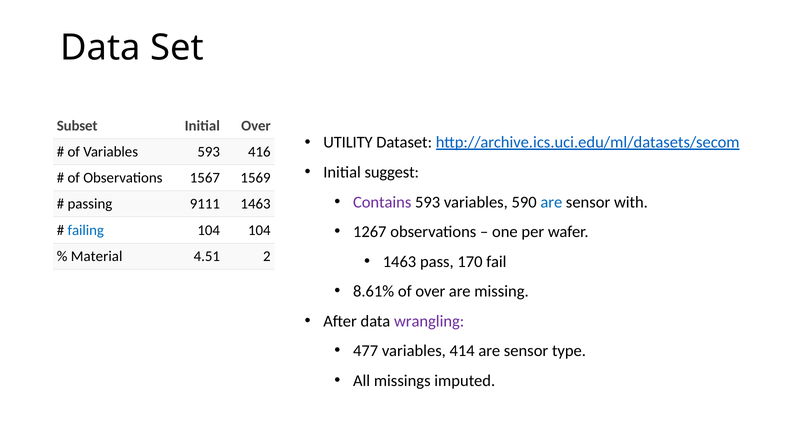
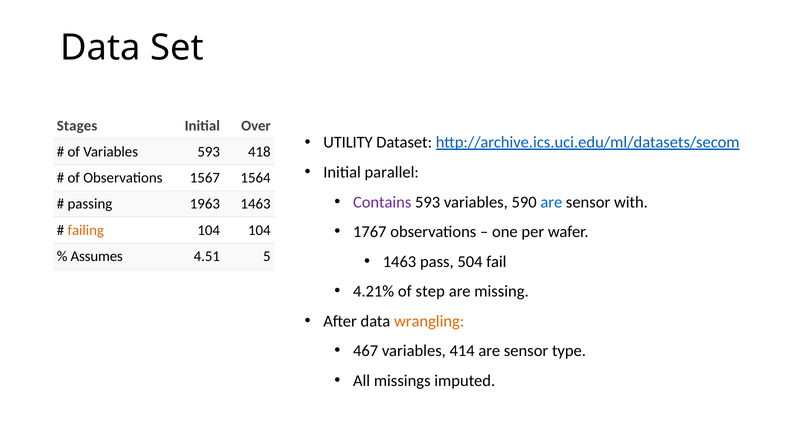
Subset: Subset -> Stages
416: 416 -> 418
suggest: suggest -> parallel
1569: 1569 -> 1564
9111: 9111 -> 1963
1267: 1267 -> 1767
failing colour: blue -> orange
Material: Material -> Assumes
2: 2 -> 5
170: 170 -> 504
8.61%: 8.61% -> 4.21%
of over: over -> step
wrangling colour: purple -> orange
477: 477 -> 467
